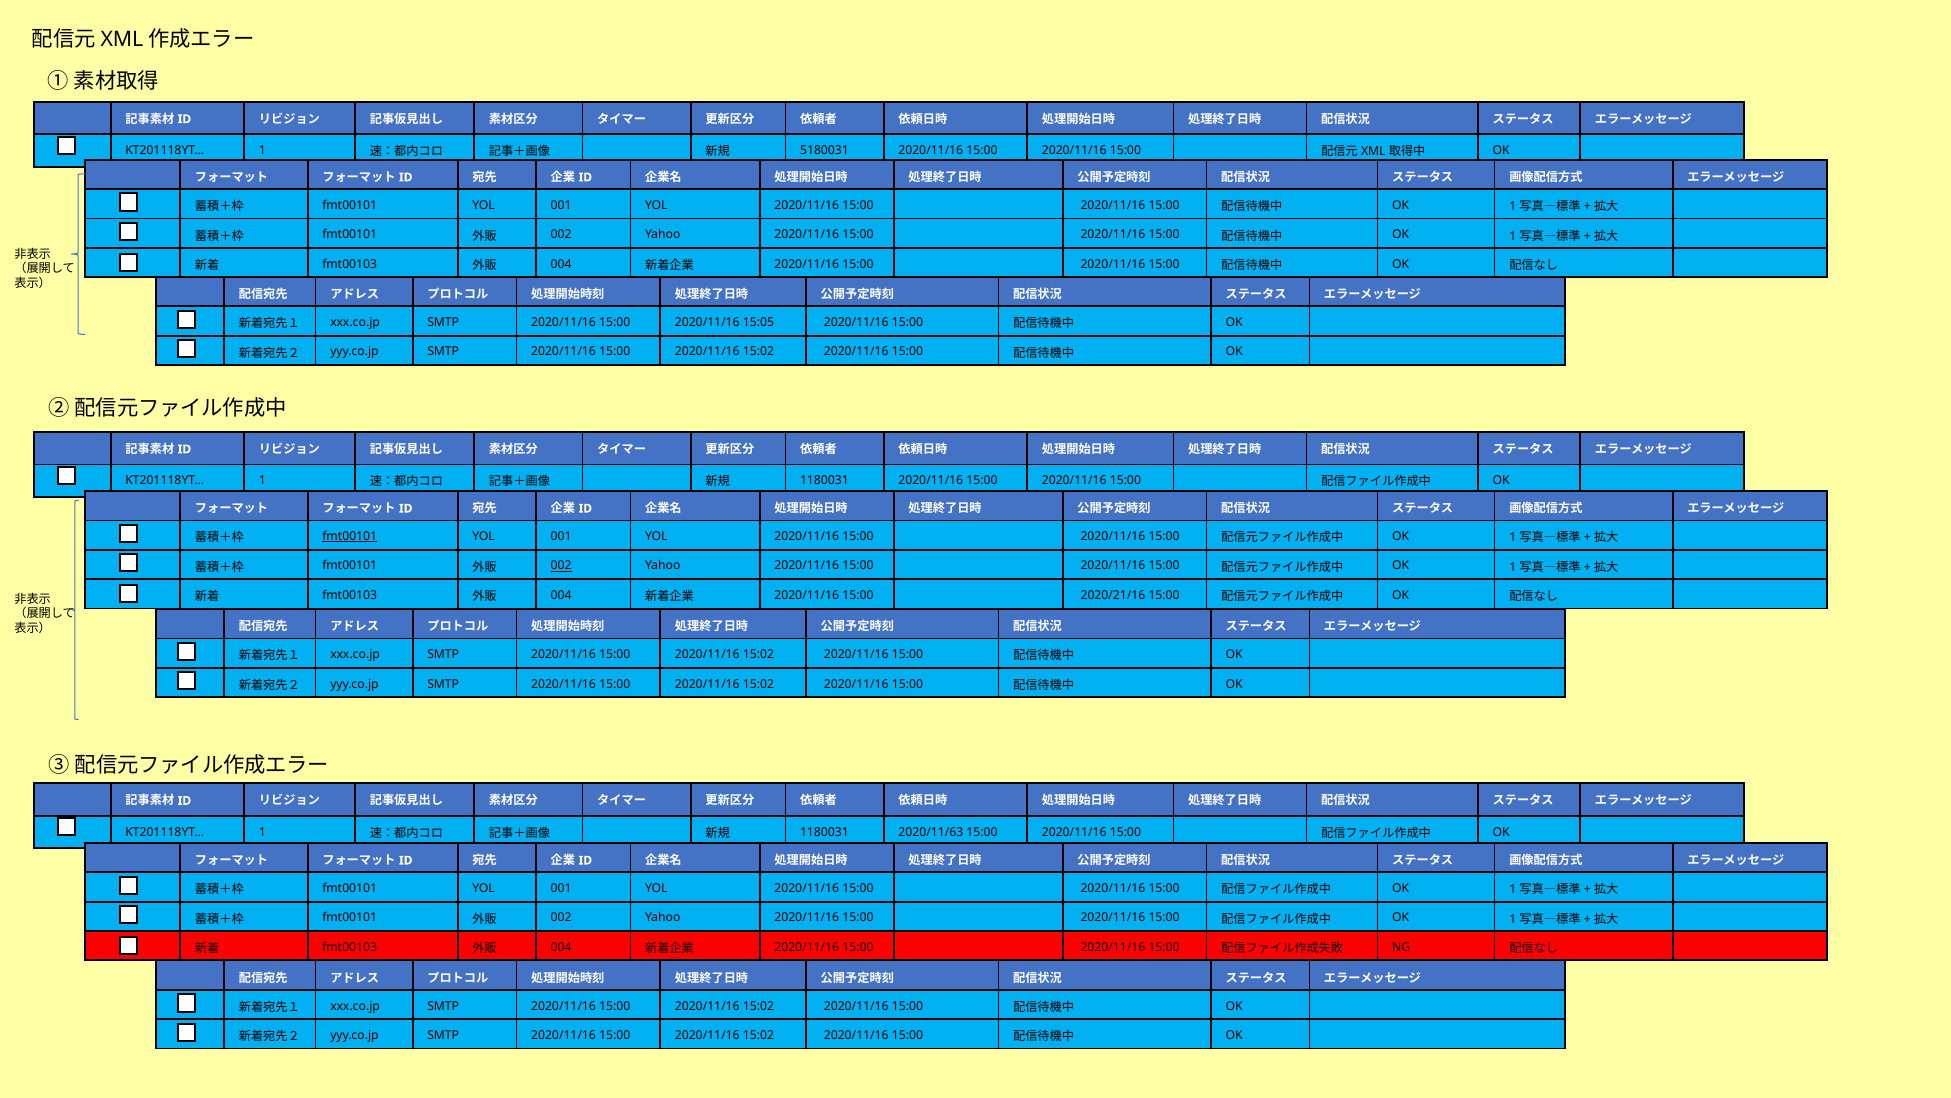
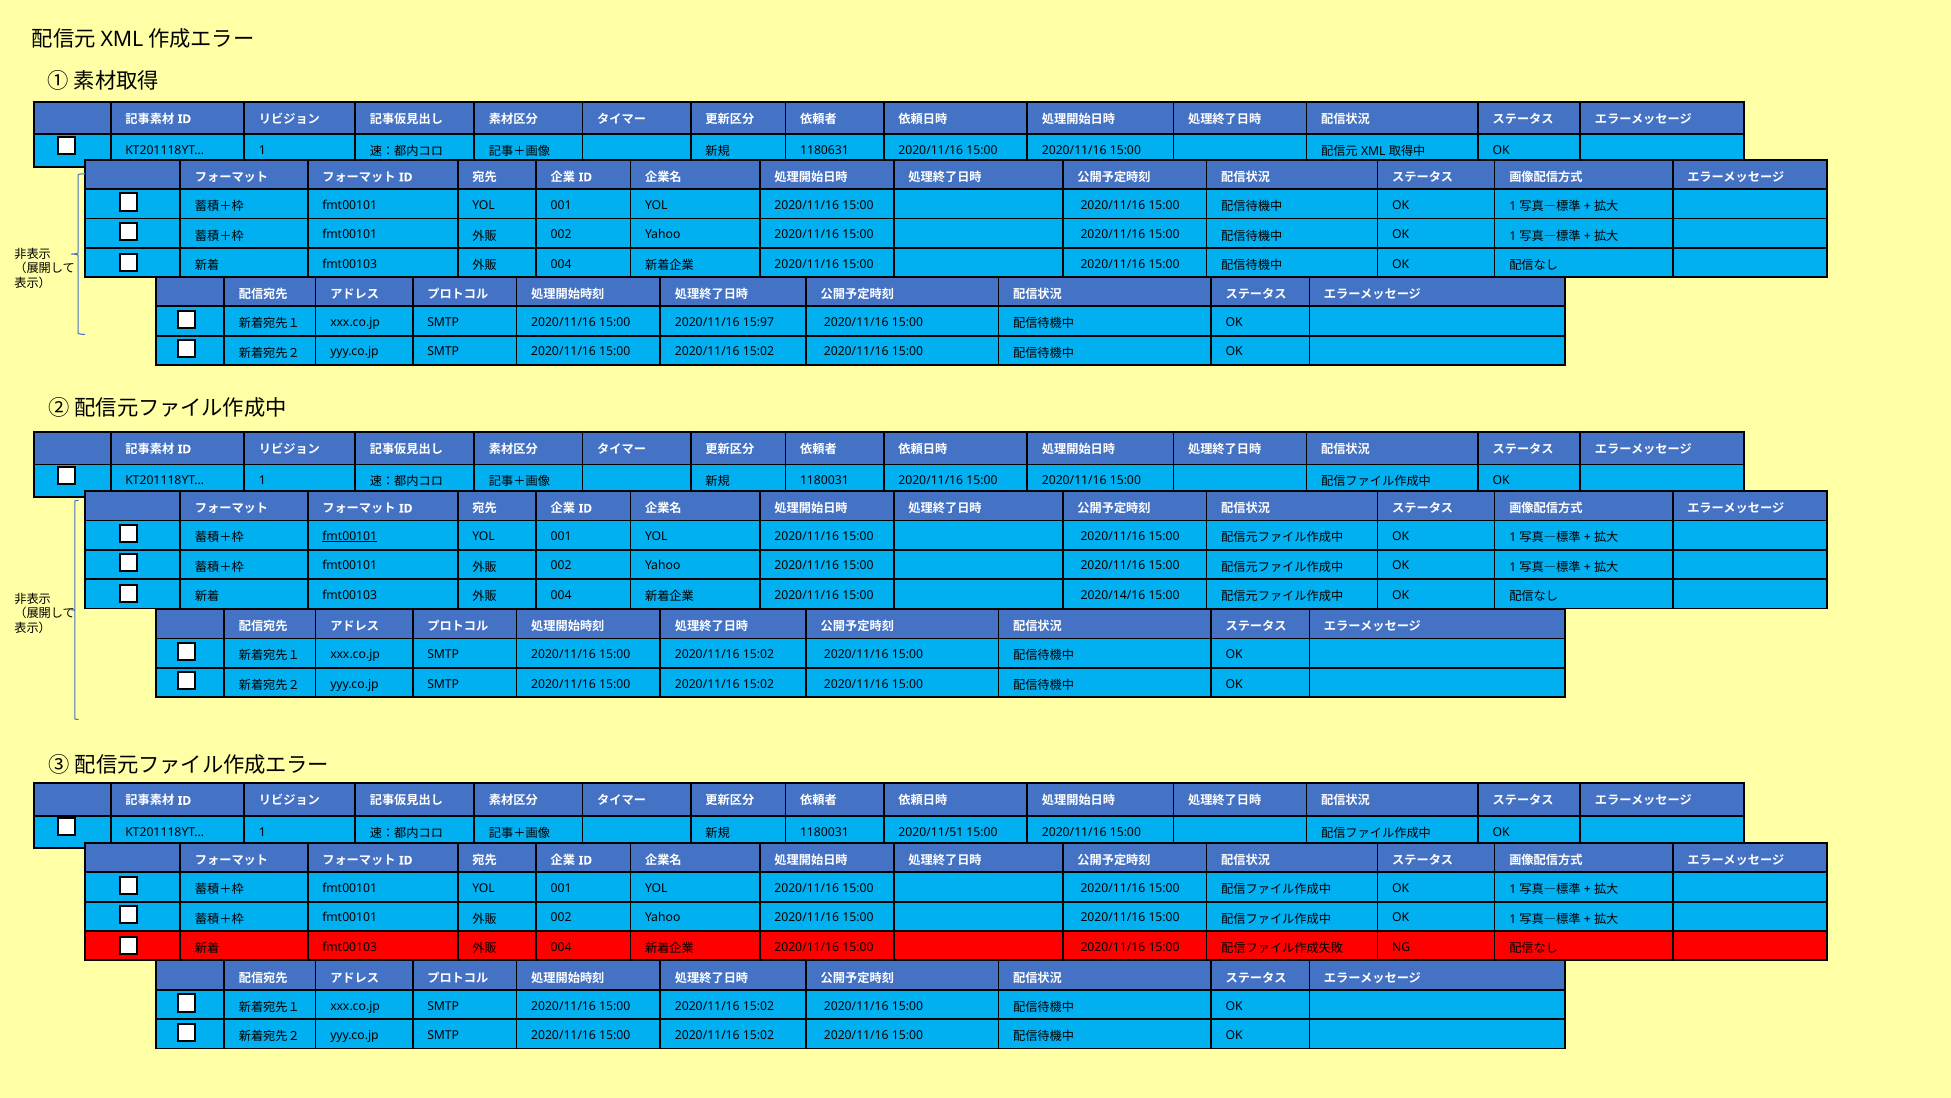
5180031: 5180031 -> 1180631
15:05: 15:05 -> 15:97
002 at (561, 566) underline: present -> none
2020/21/16: 2020/21/16 -> 2020/14/16
2020/11/63: 2020/11/63 -> 2020/11/51
